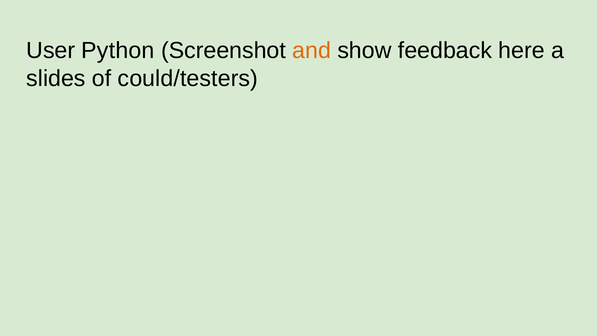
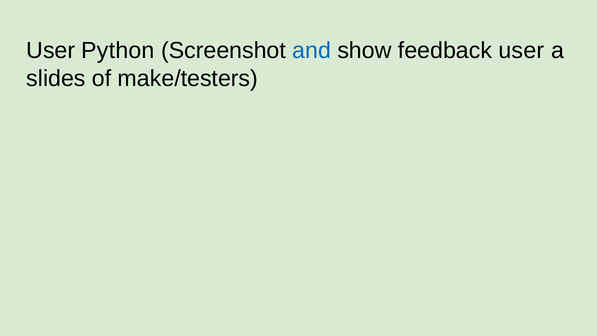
and colour: orange -> blue
feedback here: here -> user
could/testers: could/testers -> make/testers
